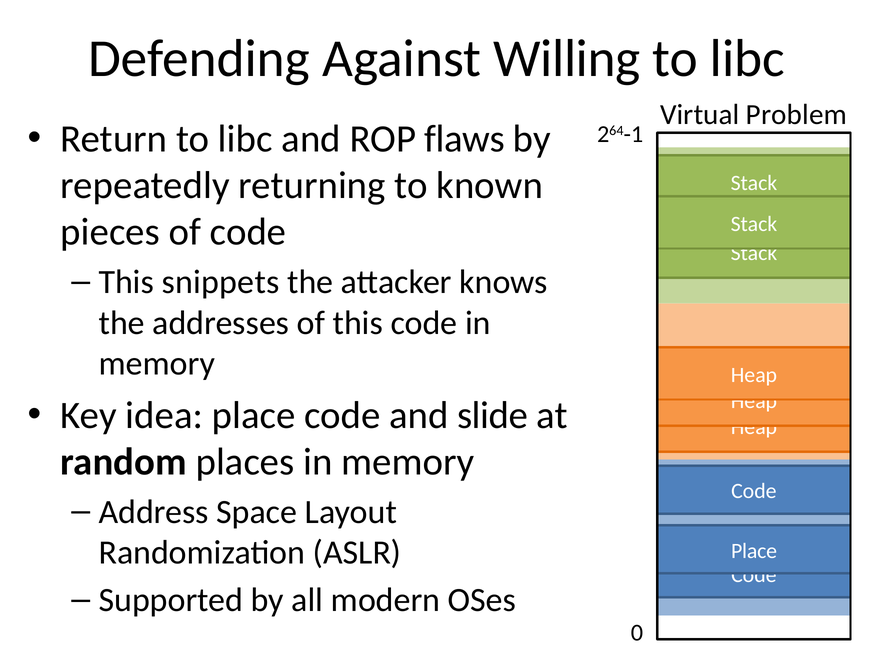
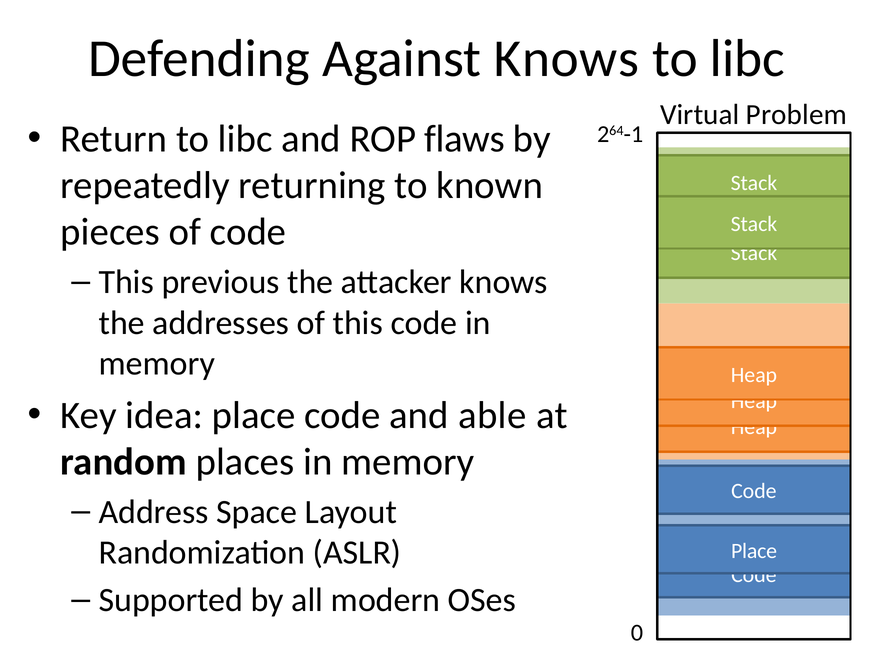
Against Willing: Willing -> Knows
snippets: snippets -> previous
slide: slide -> able
